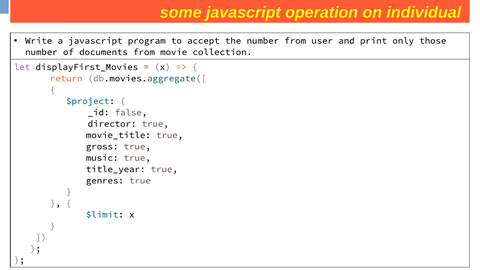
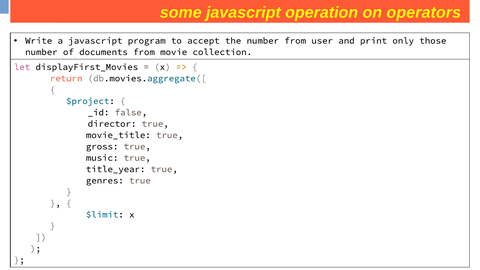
individual: individual -> operators
